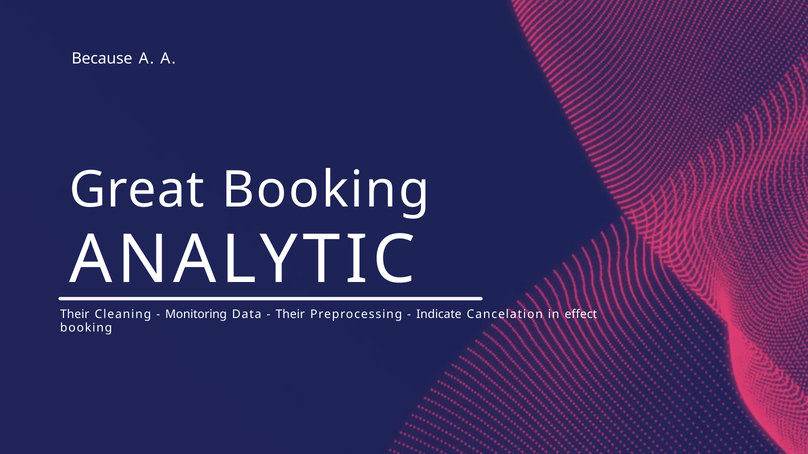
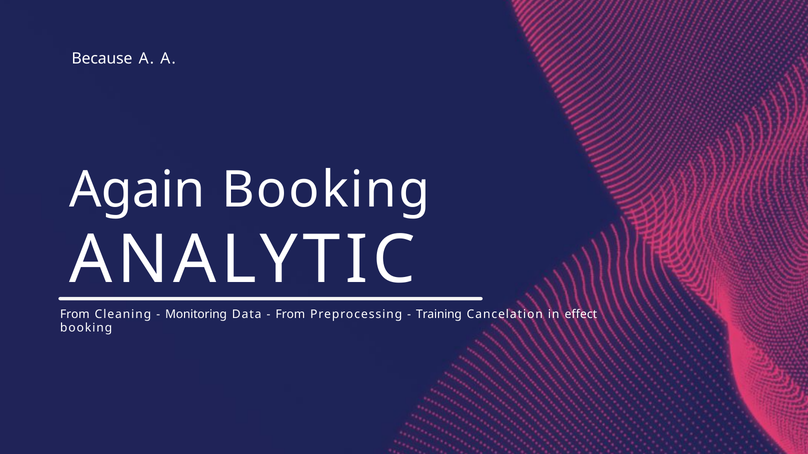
Great: Great -> Again
Their at (75, 315): Their -> From
Their at (290, 315): Their -> From
Indicate: Indicate -> Training
